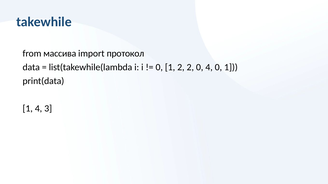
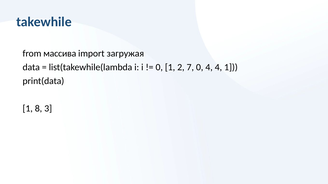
протокол: протокол -> загружая
2 2: 2 -> 7
4 0: 0 -> 4
1 4: 4 -> 8
